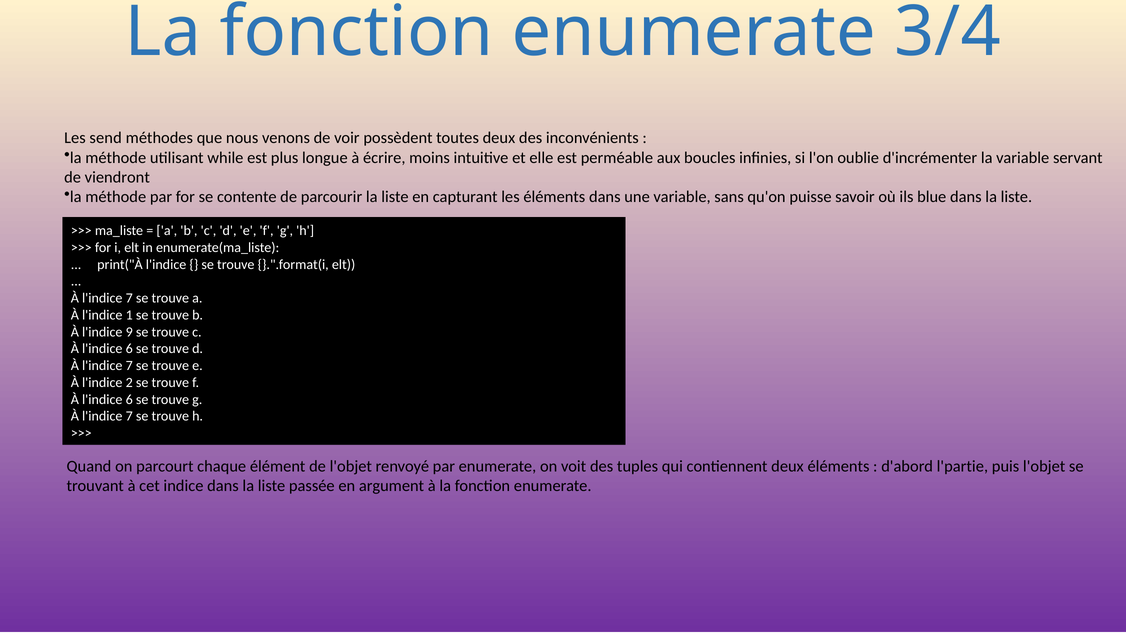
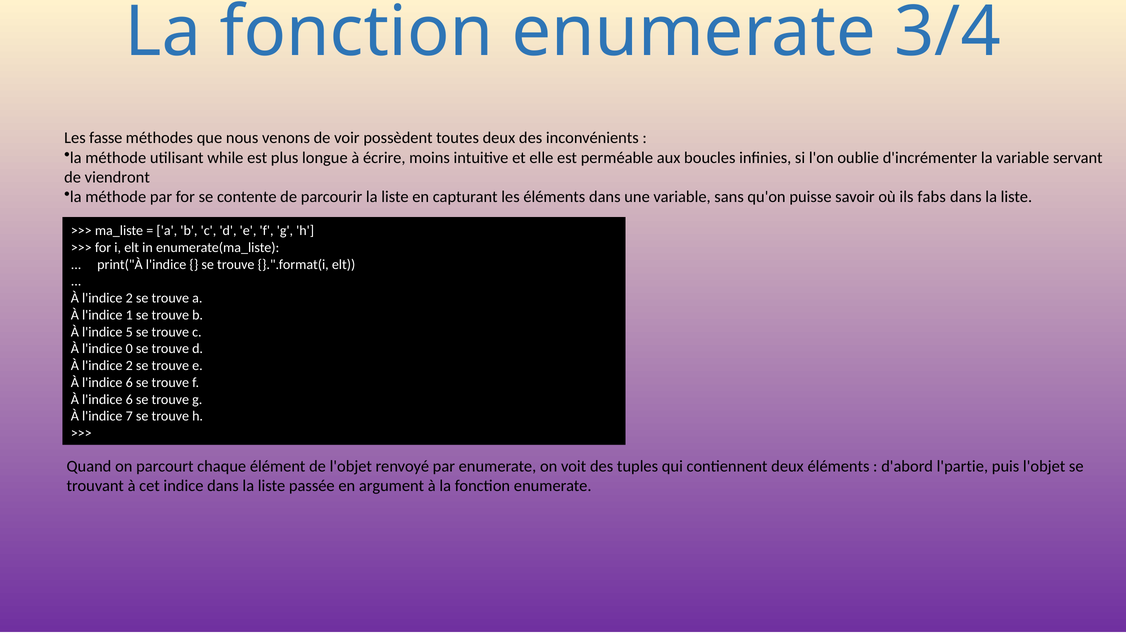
send: send -> fasse
blue: blue -> fabs
7 at (129, 298): 7 -> 2
9: 9 -> 5
6 at (129, 349): 6 -> 0
7 at (129, 366): 7 -> 2
2 at (129, 383): 2 -> 6
